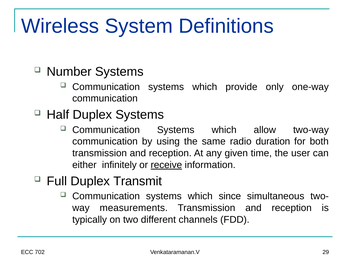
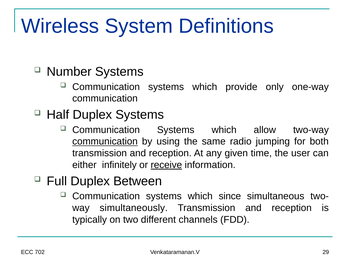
communication at (105, 141) underline: none -> present
duration: duration -> jumping
Transmit: Transmit -> Between
measurements: measurements -> simultaneously
